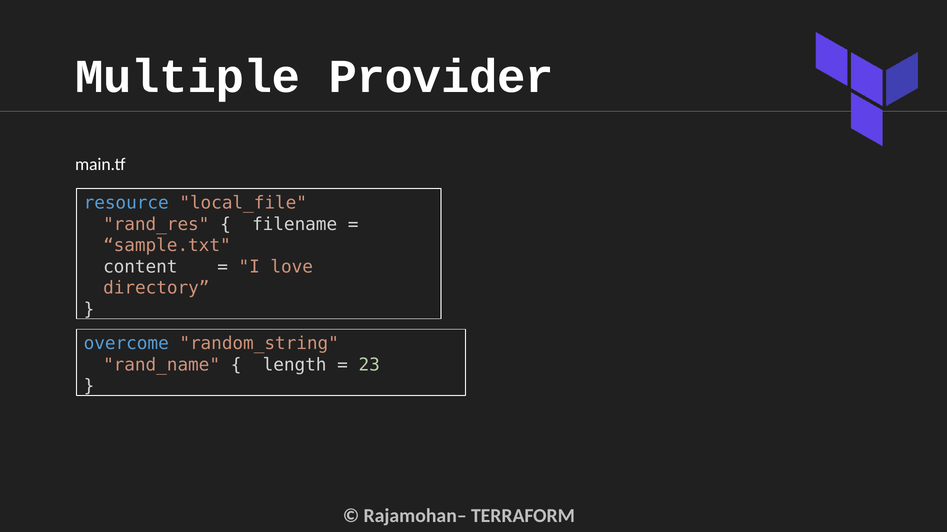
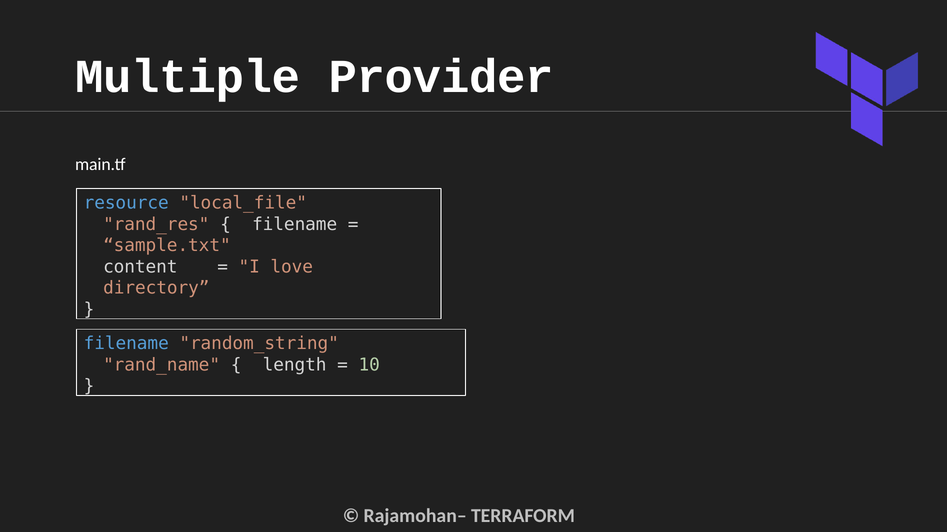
overcome at (126, 344): overcome -> filename
23: 23 -> 10
